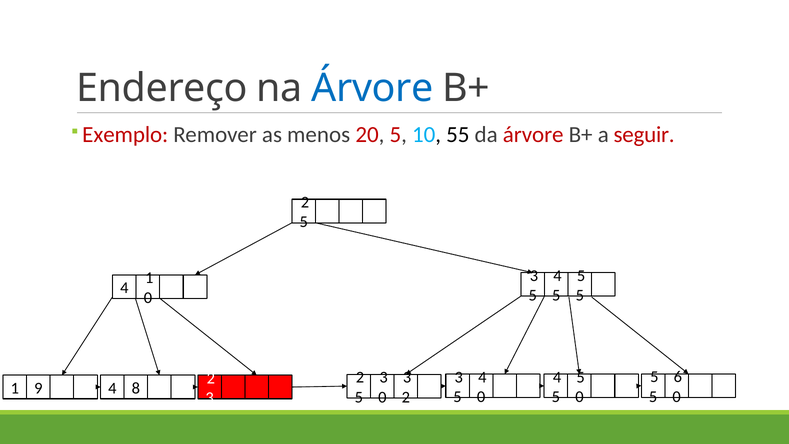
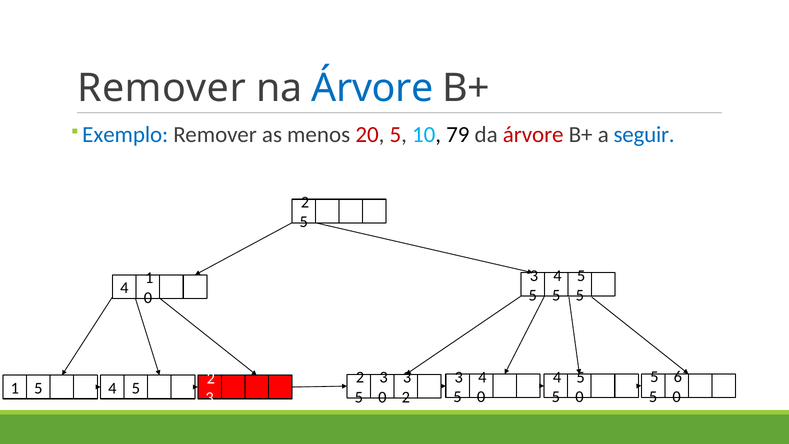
Endereço at (162, 88): Endereço -> Remover
Exemplo colour: red -> blue
55: 55 -> 79
seguir colour: red -> blue
1 9: 9 -> 5
8 at (136, 388): 8 -> 5
